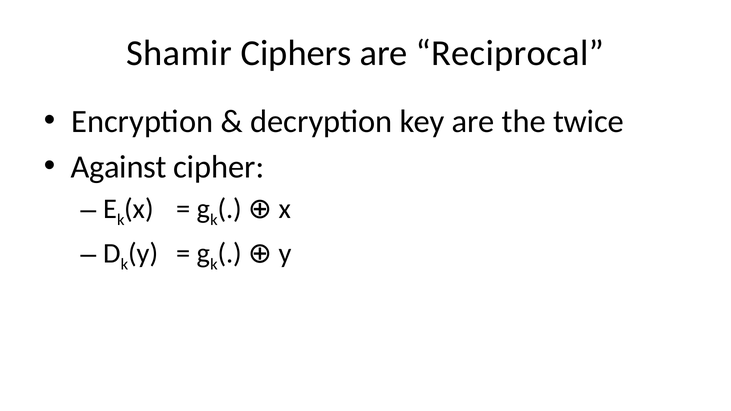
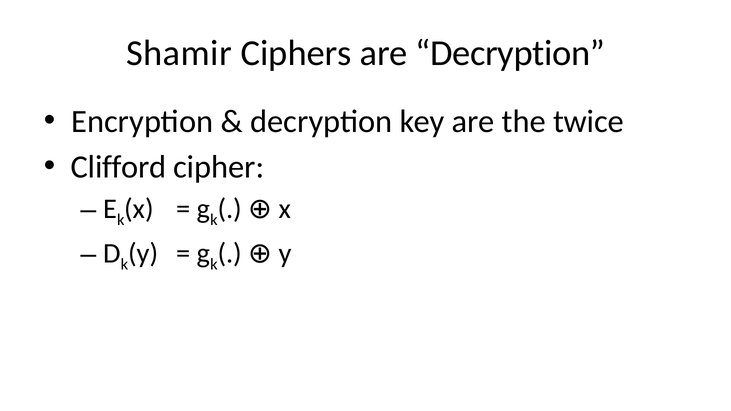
are Reciprocal: Reciprocal -> Decryption
Against: Against -> Clifford
